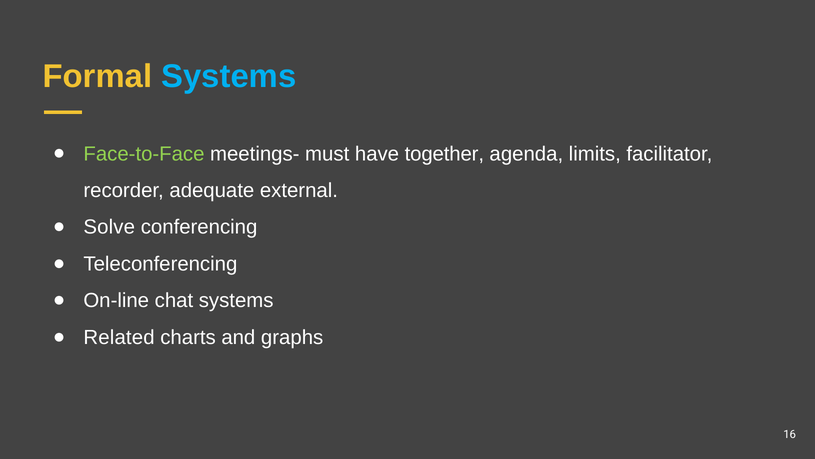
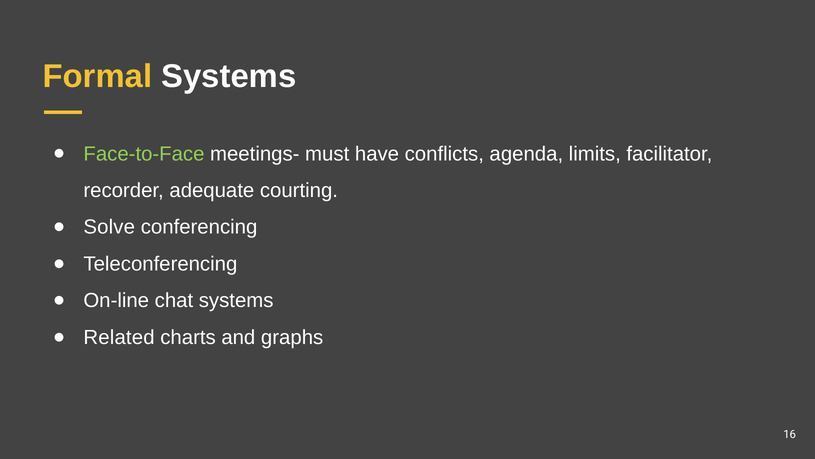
Systems at (229, 76) colour: light blue -> white
together: together -> conflicts
external: external -> courting
